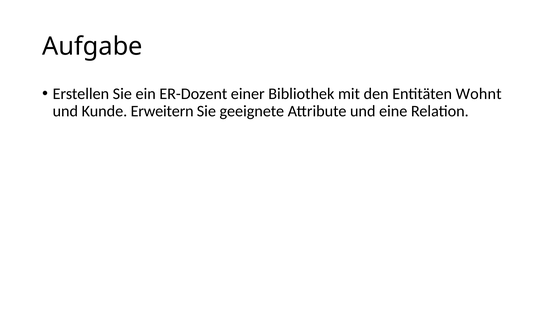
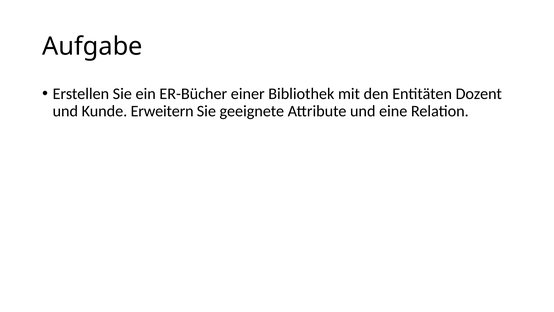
ER-Dozent: ER-Dozent -> ER-Bücher
Wohnt: Wohnt -> Dozent
